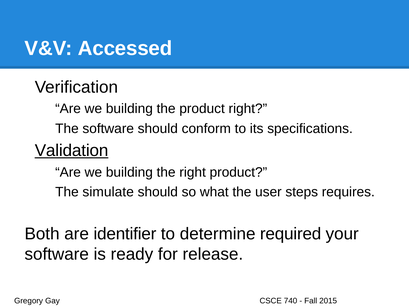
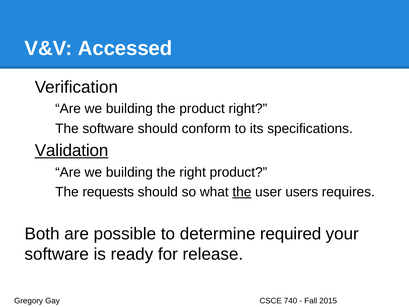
simulate: simulate -> requests
the at (242, 192) underline: none -> present
steps: steps -> users
identifier: identifier -> possible
